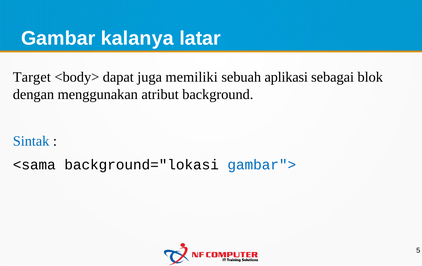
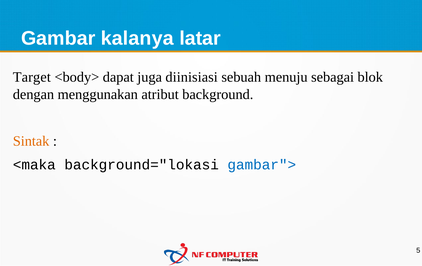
memiliki: memiliki -> diinisiasi
aplikasi: aplikasi -> menuju
Sintak colour: blue -> orange
<sama: <sama -> <maka
